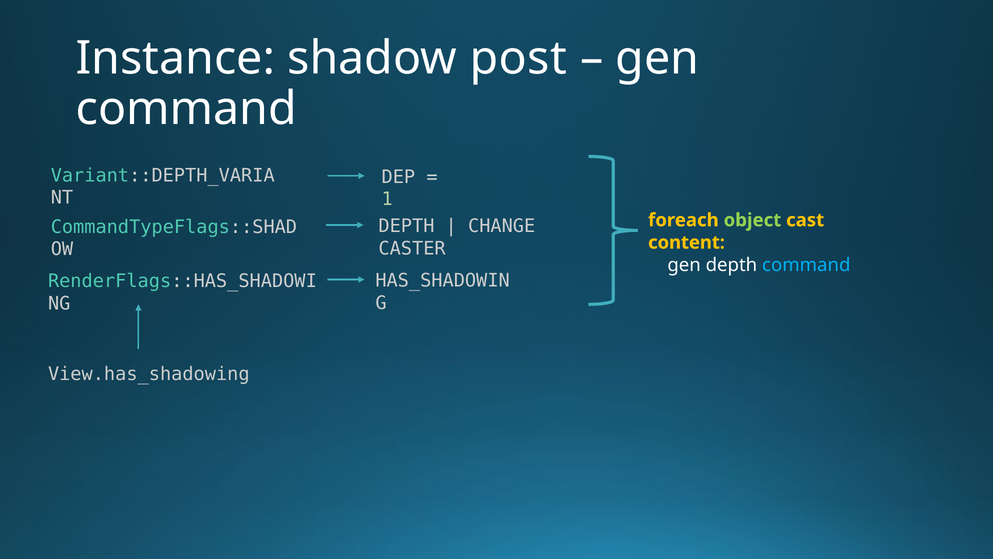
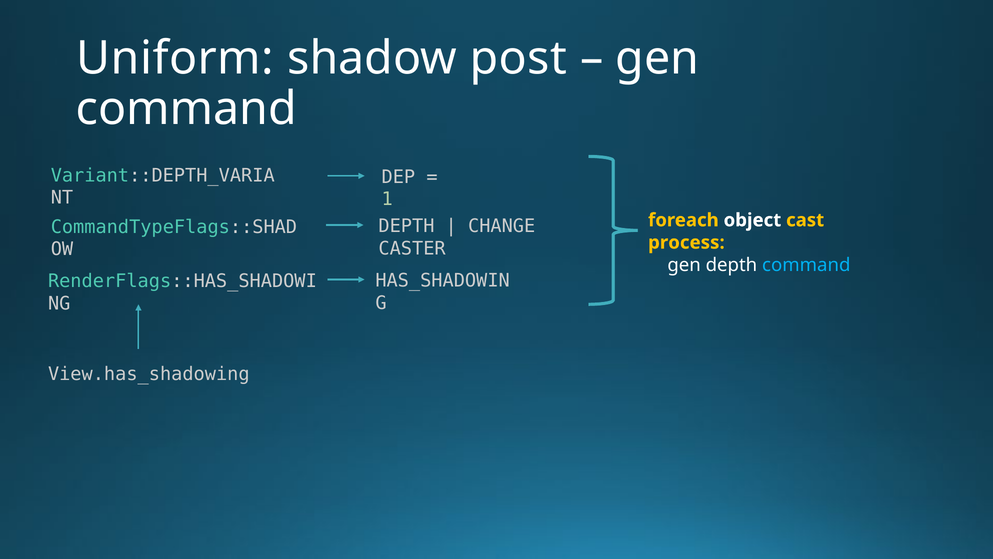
Instance: Instance -> Uniform
object colour: light green -> white
content: content -> process
